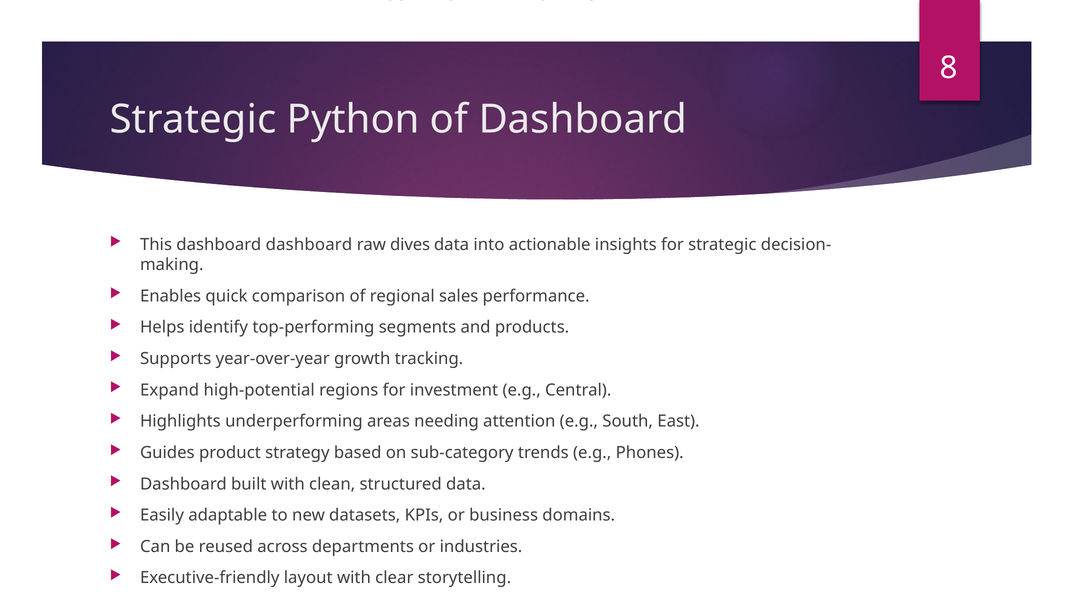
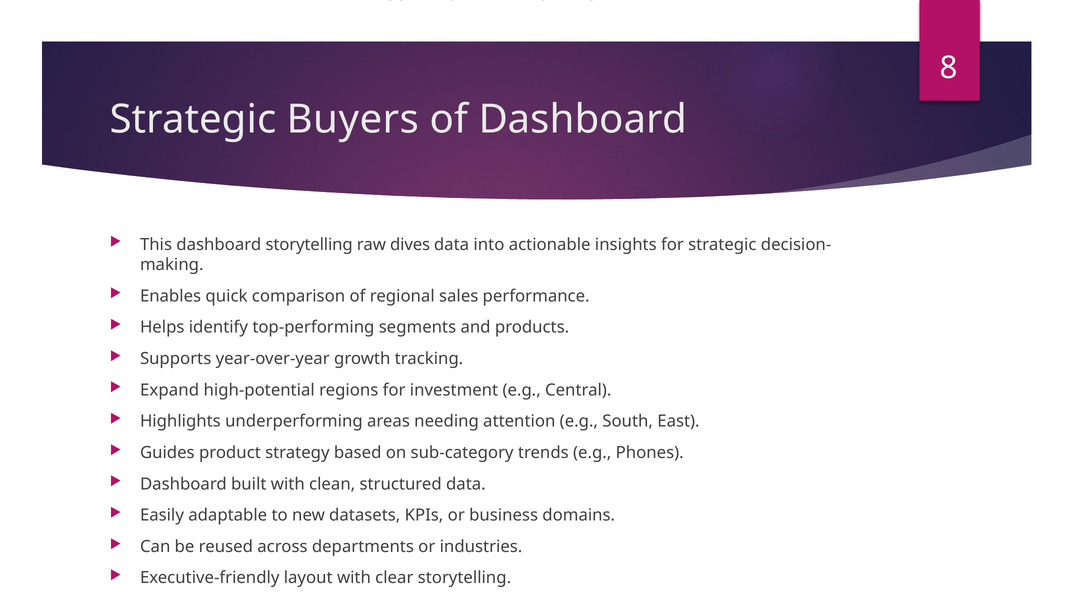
Python: Python -> Buyers
dashboard dashboard: dashboard -> storytelling
